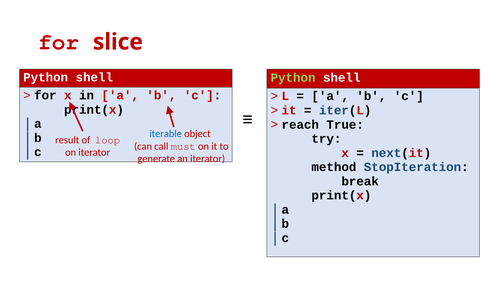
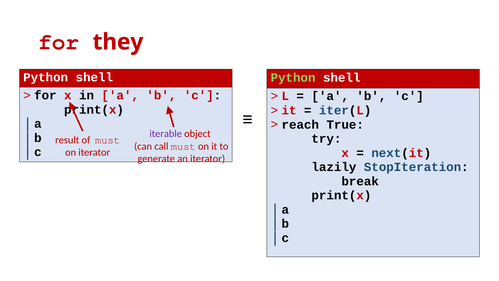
slice: slice -> they
iterable colour: blue -> purple
of loop: loop -> must
method: method -> lazily
